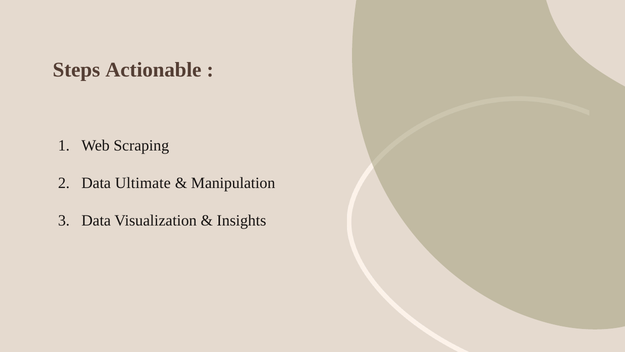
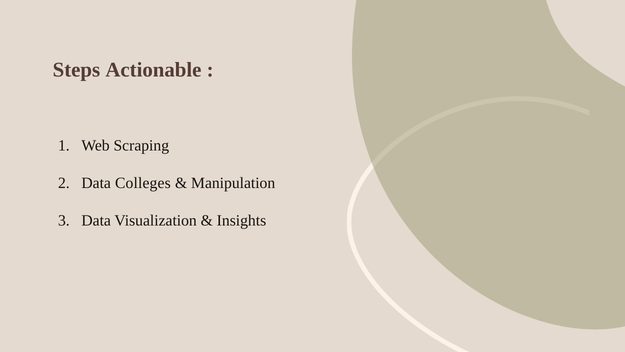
Ultimate: Ultimate -> Colleges
